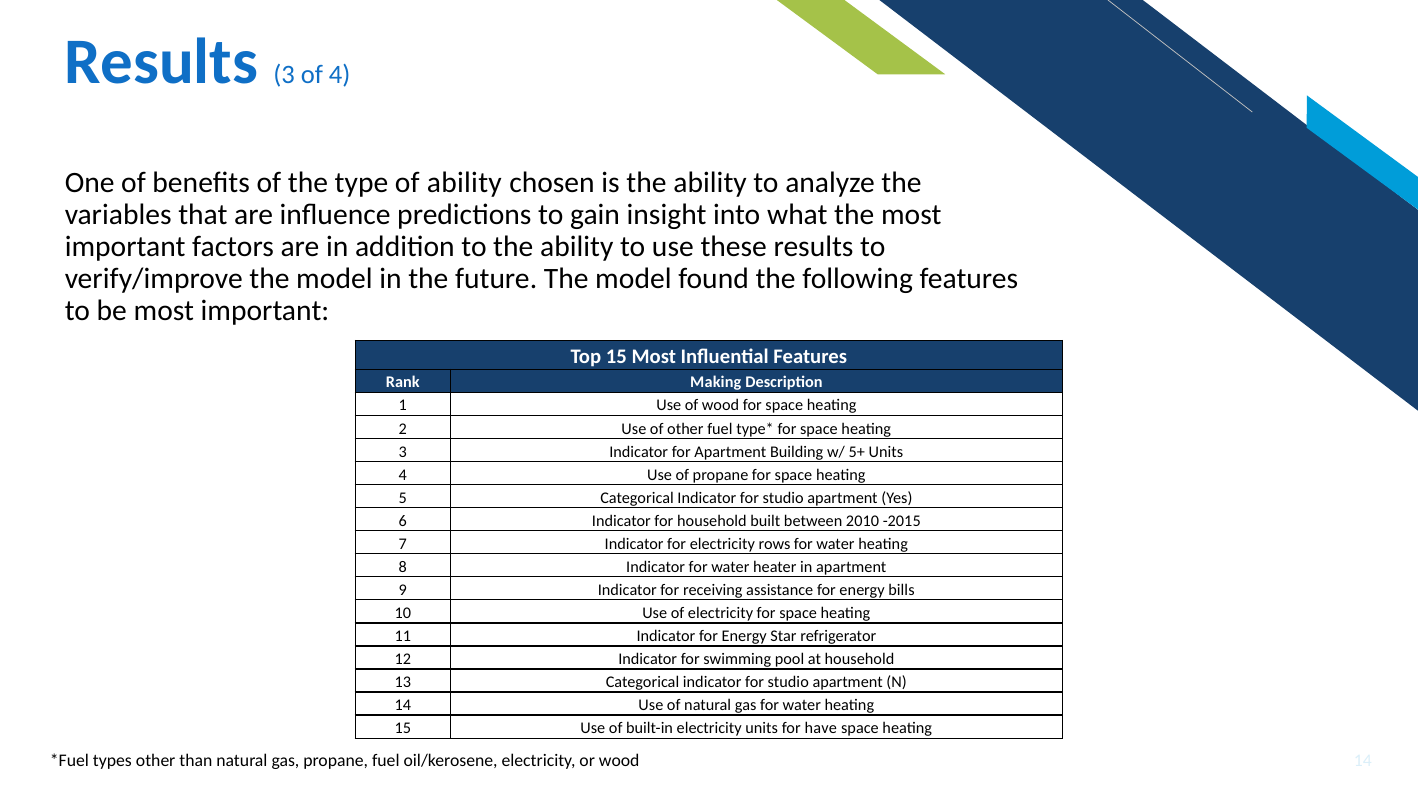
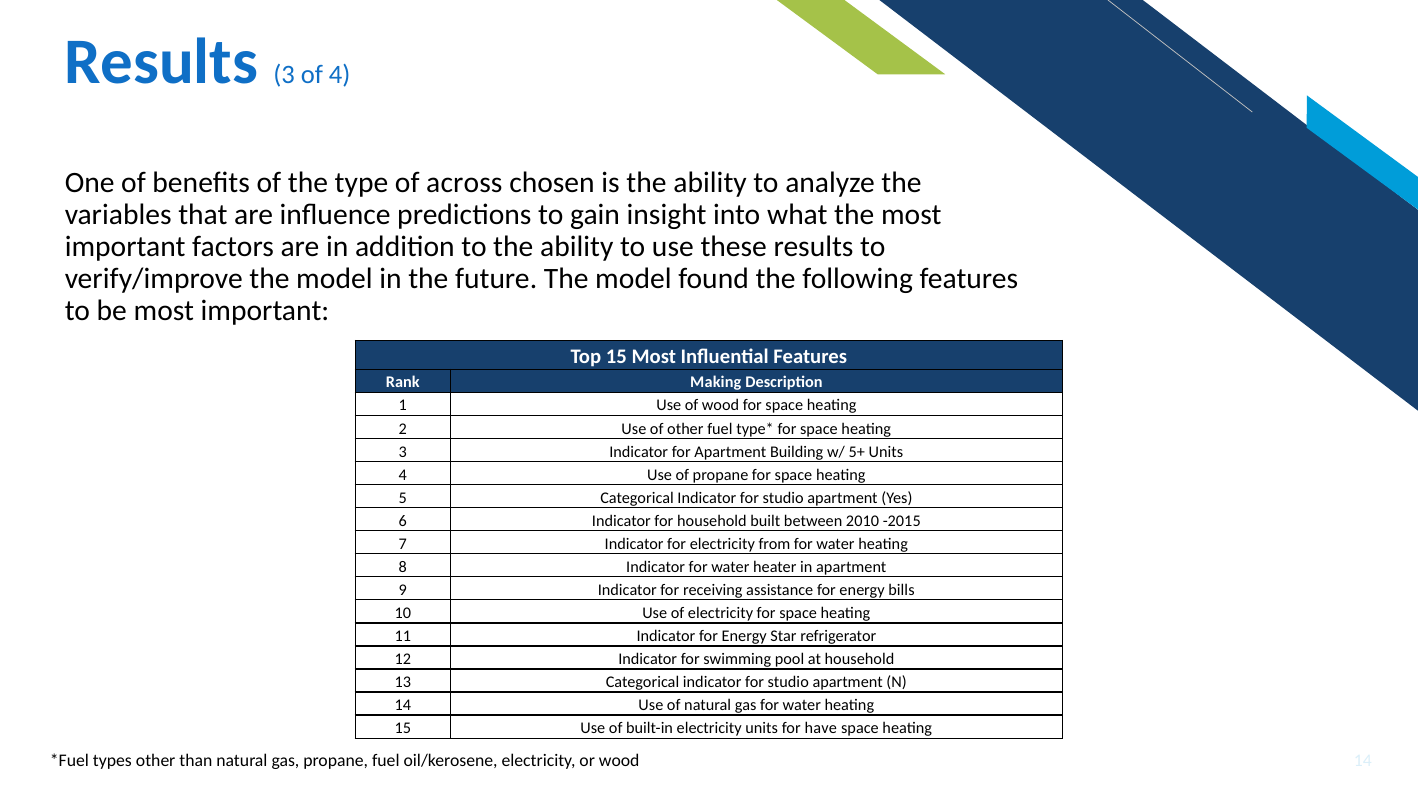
of ability: ability -> across
rows: rows -> from
